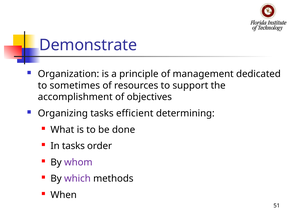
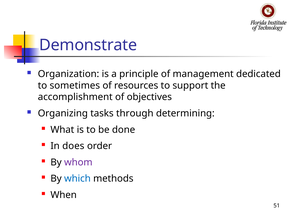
efficient: efficient -> through
In tasks: tasks -> does
which colour: purple -> blue
